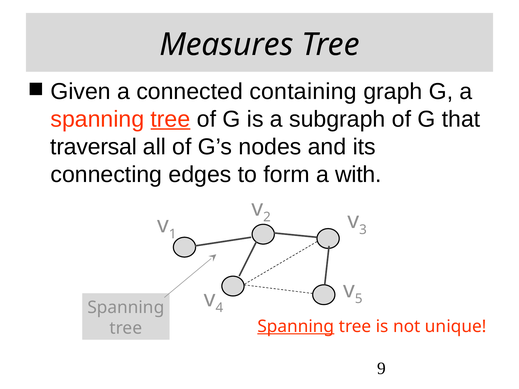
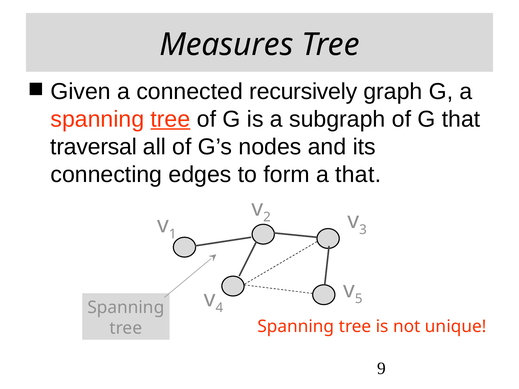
containing: containing -> recursively
a with: with -> that
Spanning at (296, 327) underline: present -> none
